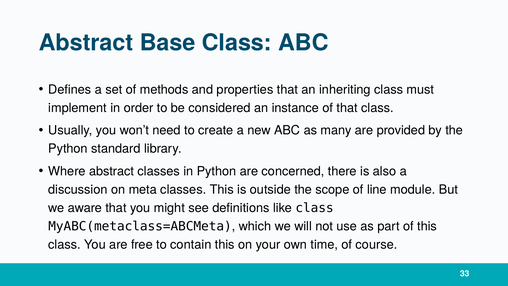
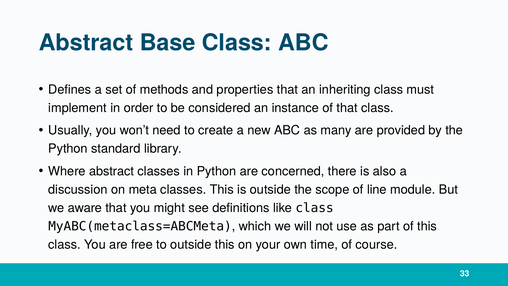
to contain: contain -> outside
